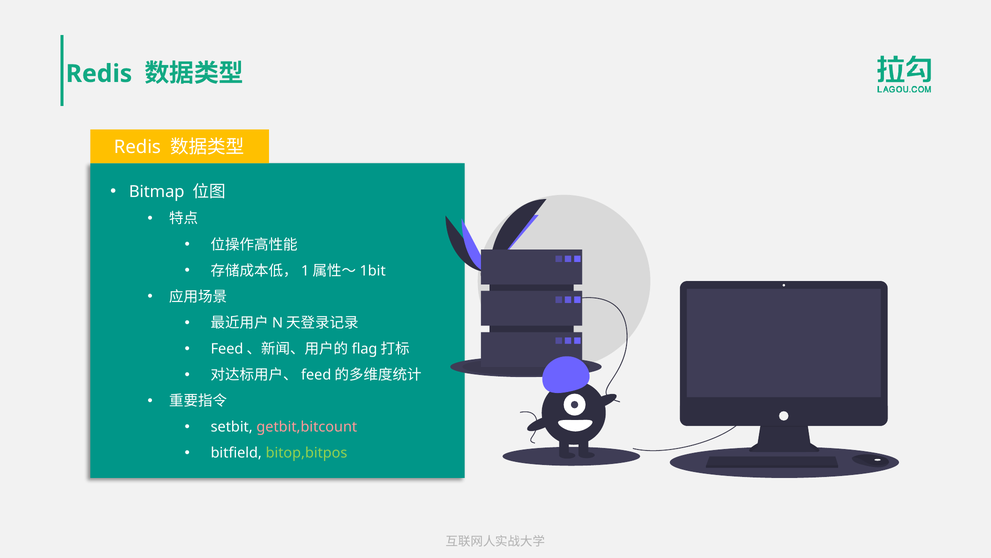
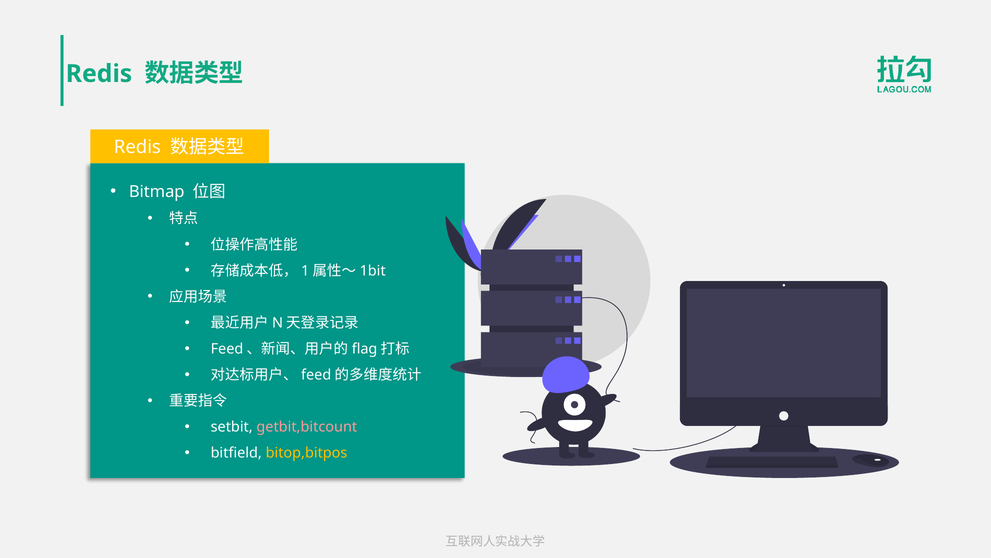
bitop,bitpos colour: light green -> yellow
